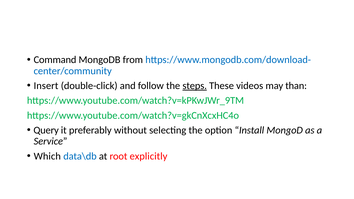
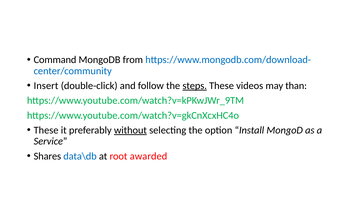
Query at (46, 130): Query -> These
without underline: none -> present
Which: Which -> Shares
explicitly: explicitly -> awarded
